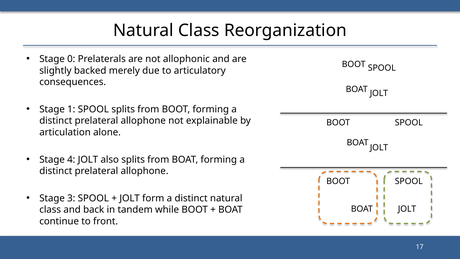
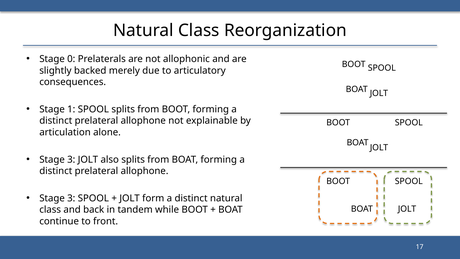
4 at (71, 159): 4 -> 3
